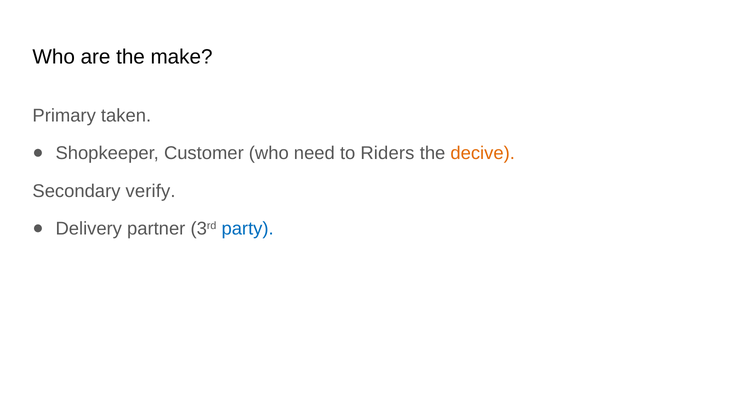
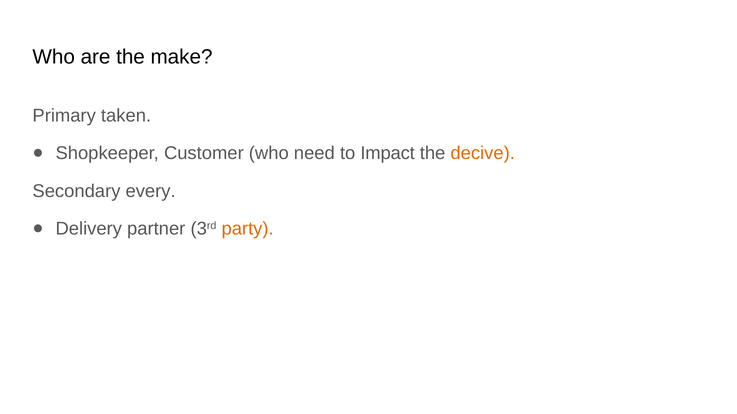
Riders: Riders -> Impact
verify: verify -> every
party colour: blue -> orange
